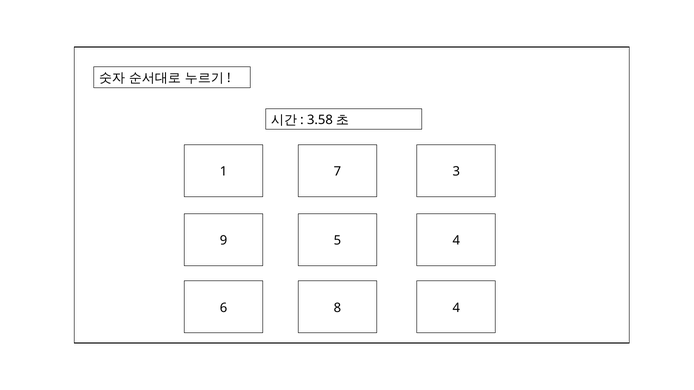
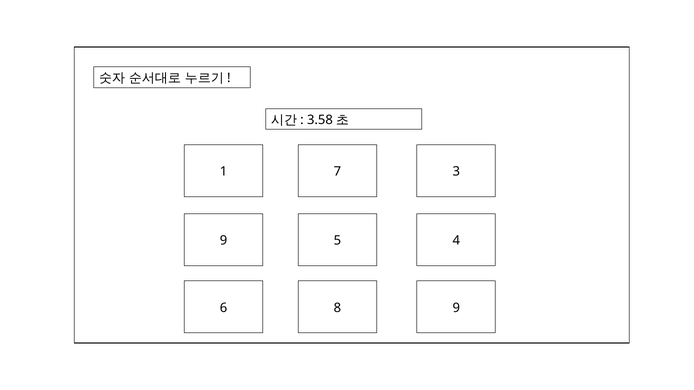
8 4: 4 -> 9
